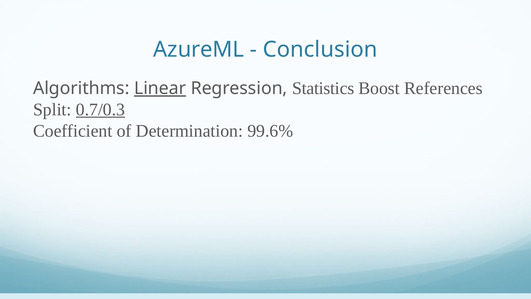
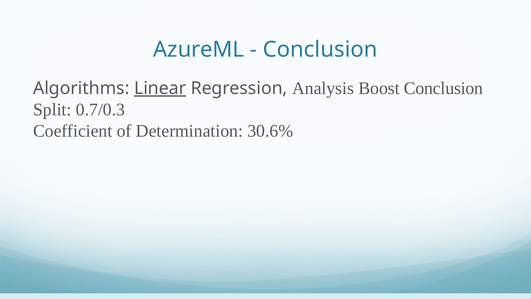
Statistics: Statistics -> Analysis
Boost References: References -> Conclusion
0.7/0.3 underline: present -> none
99.6%: 99.6% -> 30.6%
